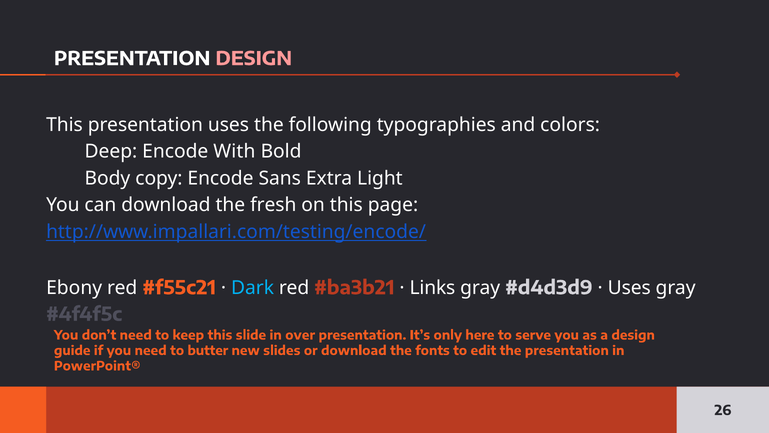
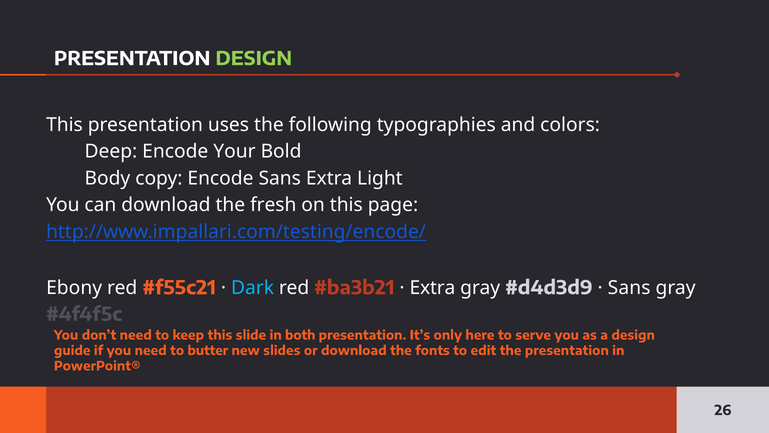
DESIGN at (254, 59) colour: pink -> light green
With: With -> Your
Links at (432, 288): Links -> Extra
Uses at (629, 288): Uses -> Sans
over: over -> both
